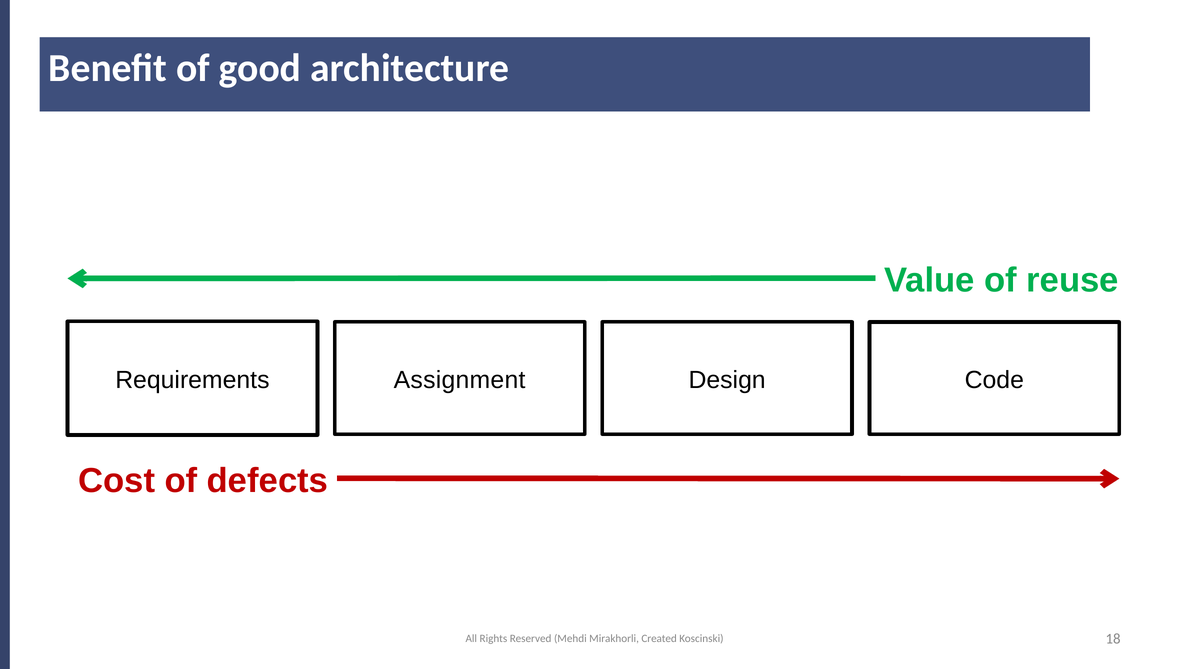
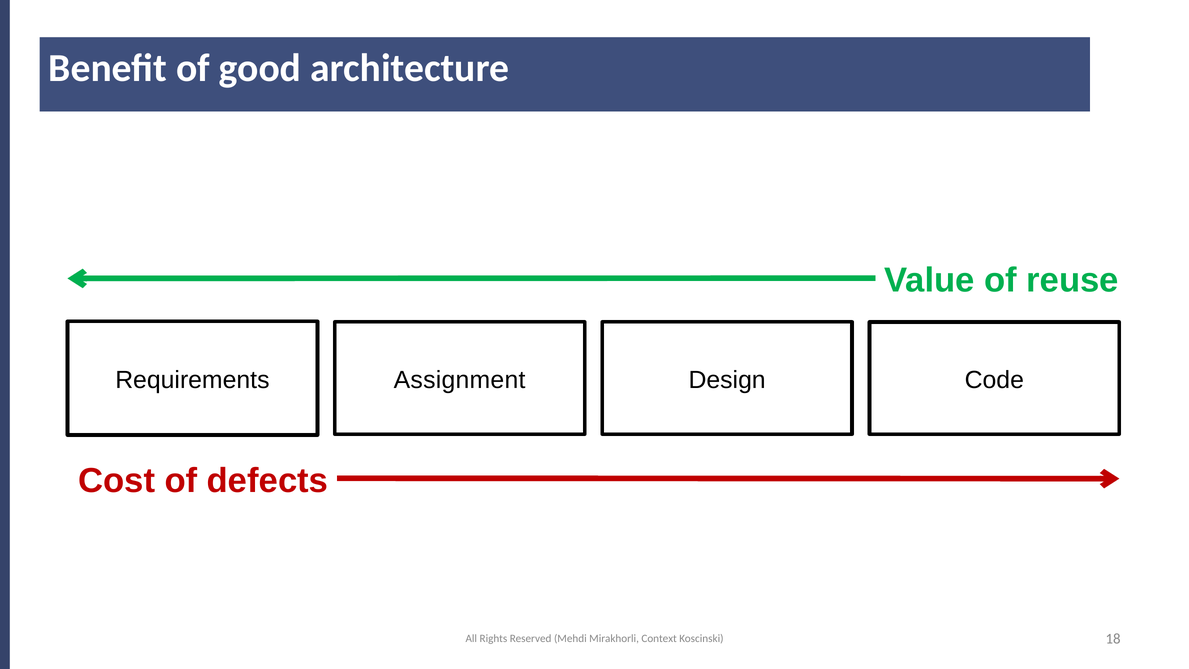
Created: Created -> Context
